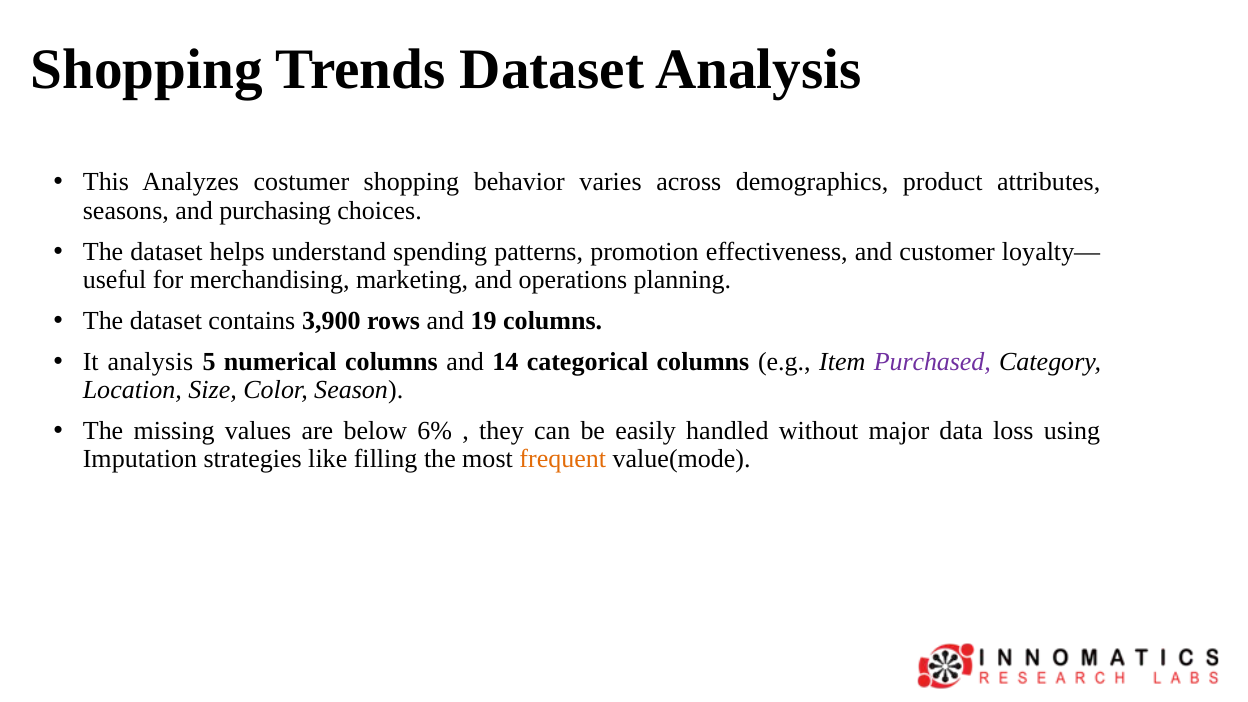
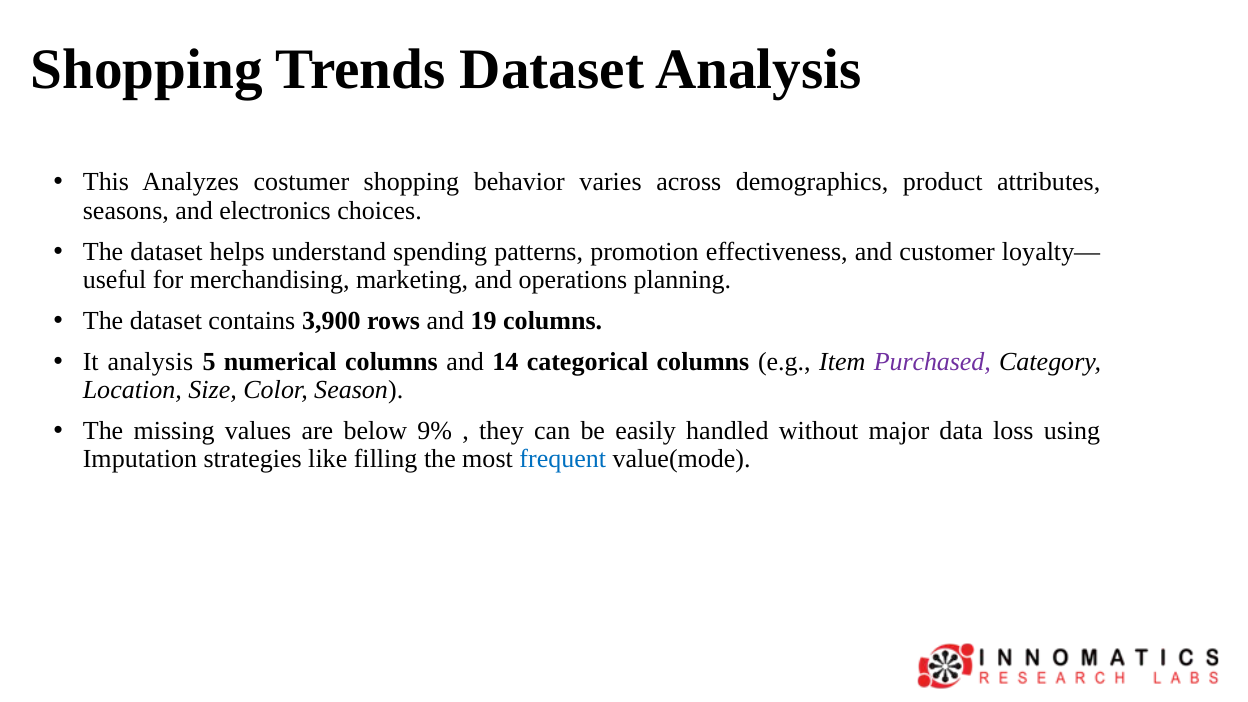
purchasing: purchasing -> electronics
6%: 6% -> 9%
frequent colour: orange -> blue
